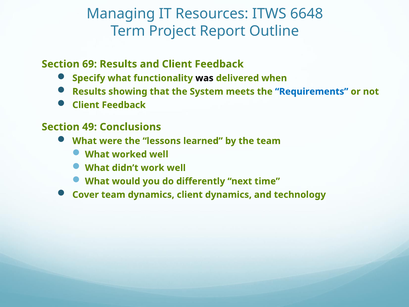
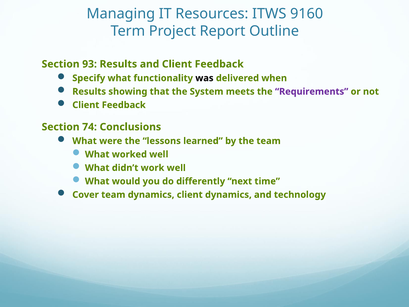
6648: 6648 -> 9160
69: 69 -> 93
Requirements colour: blue -> purple
49: 49 -> 74
